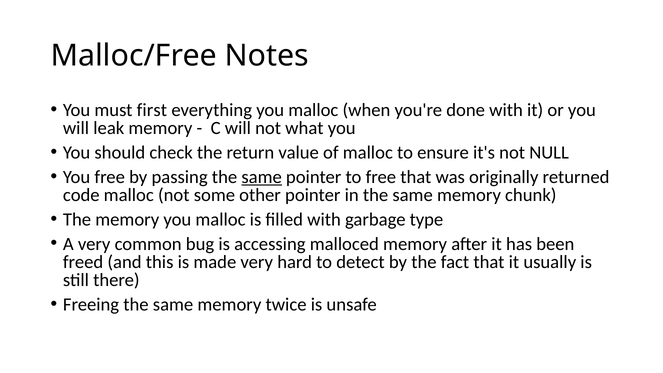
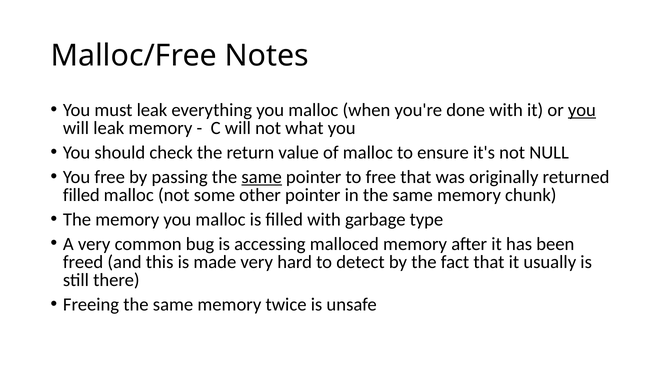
must first: first -> leak
you at (582, 110) underline: none -> present
code at (81, 195): code -> filled
